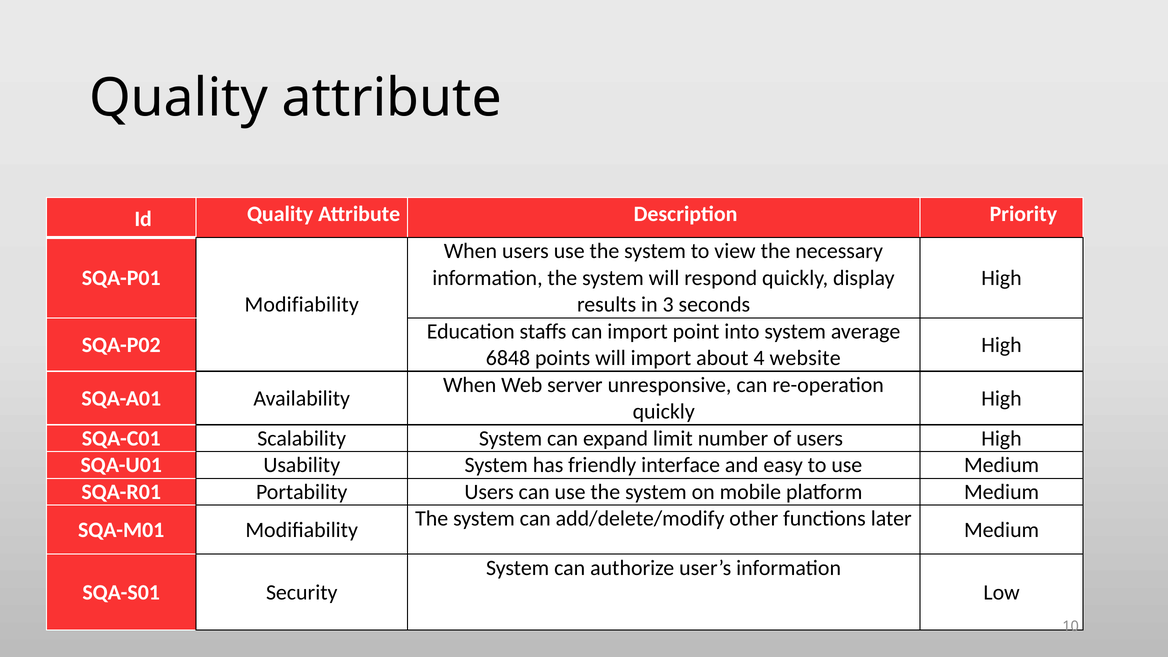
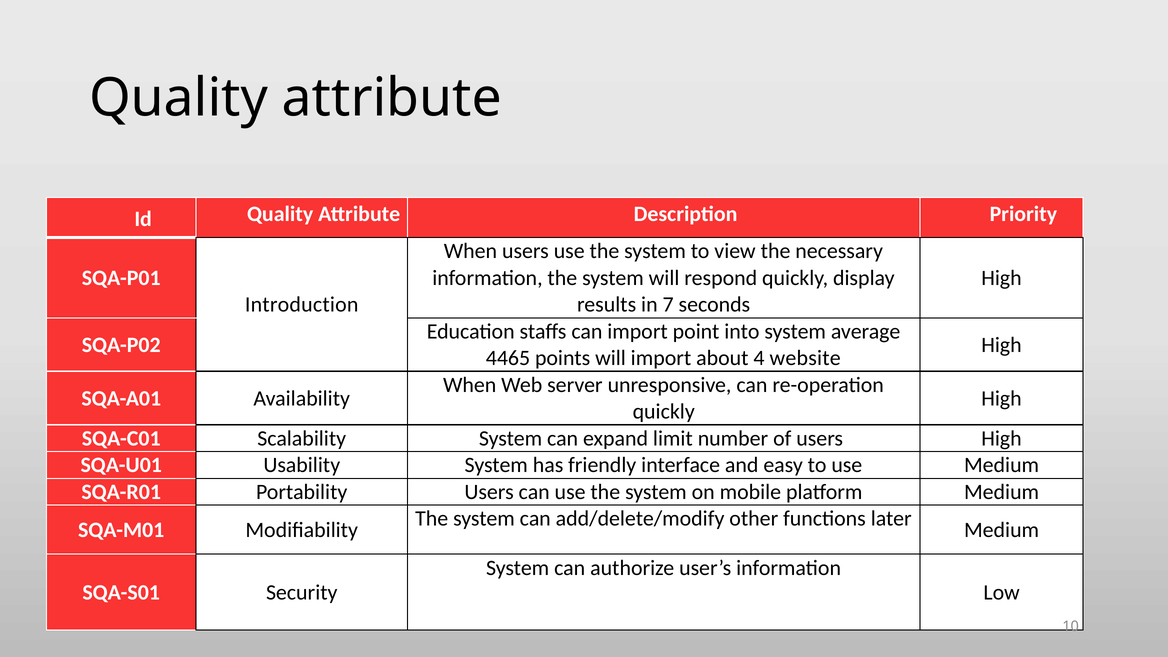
Modifiability at (302, 305): Modifiability -> Introduction
3: 3 -> 7
6848: 6848 -> 4465
